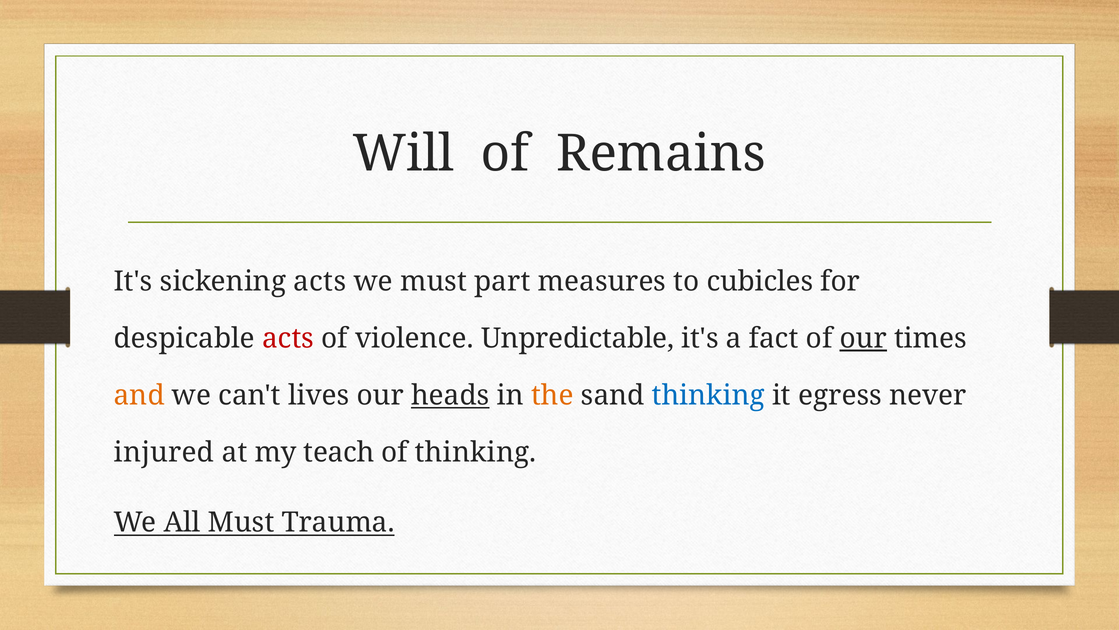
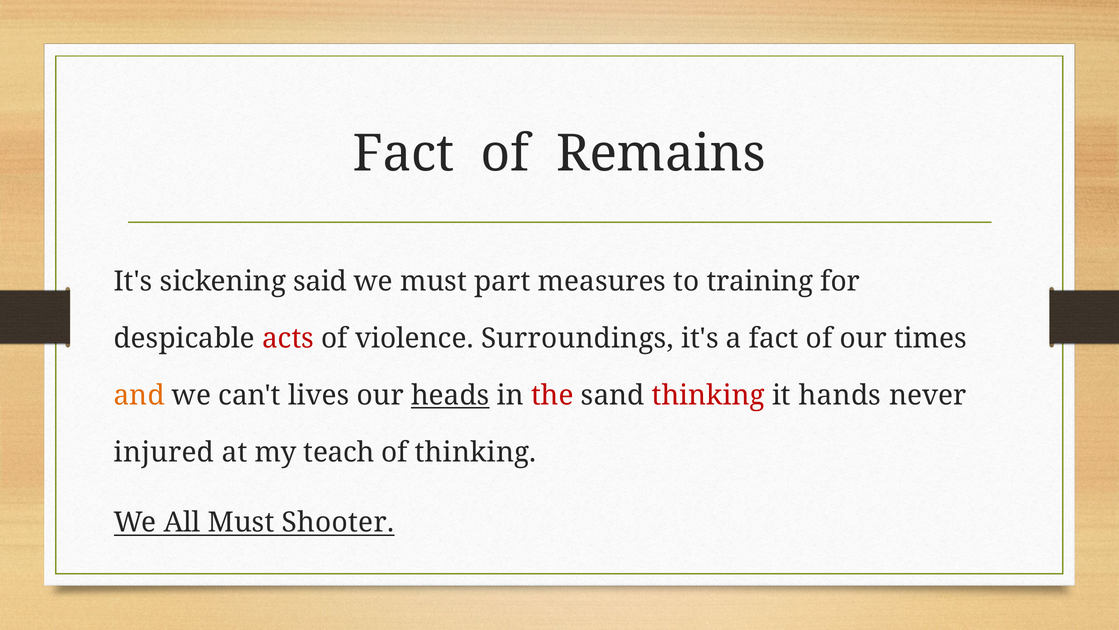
Will at (404, 154): Will -> Fact
sickening acts: acts -> said
cubicles: cubicles -> training
Unpredictable: Unpredictable -> Surroundings
our at (863, 338) underline: present -> none
the colour: orange -> red
thinking at (708, 395) colour: blue -> red
egress: egress -> hands
Trauma: Trauma -> Shooter
